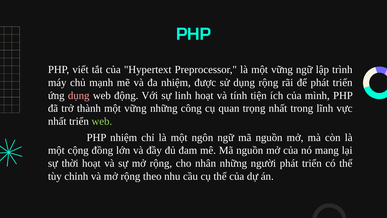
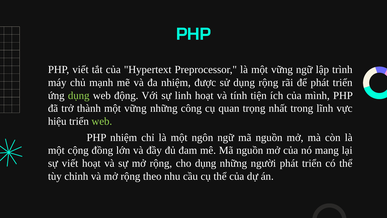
dụng at (79, 95) colour: pink -> light green
nhất at (57, 121): nhất -> hiệu
sự thời: thời -> viết
cho nhân: nhân -> dụng
